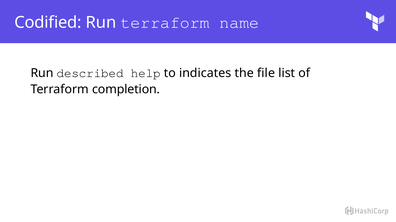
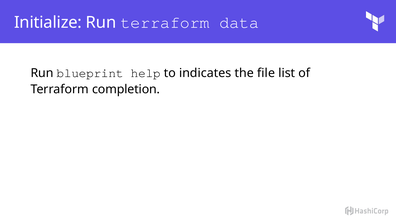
Codified: Codified -> Initialize
name: name -> data
described: described -> blueprint
